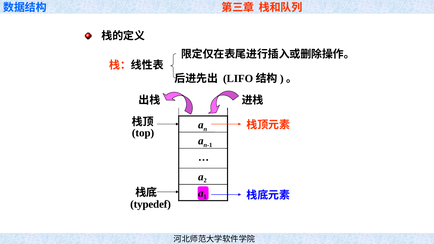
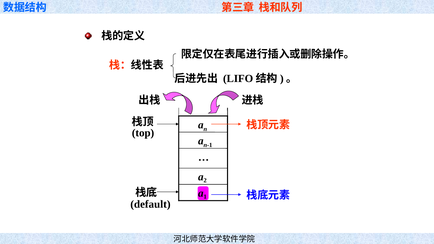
typedef: typedef -> default
